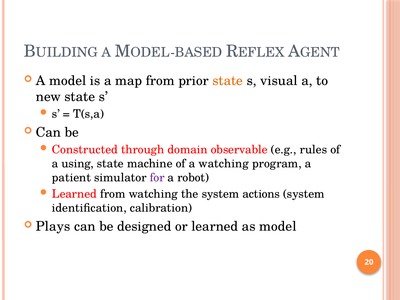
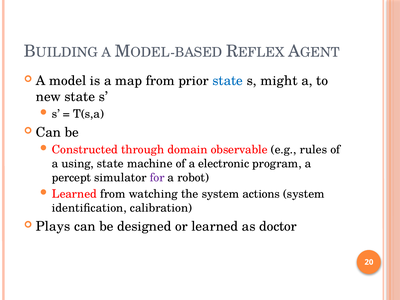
state at (228, 81) colour: orange -> blue
visual: visual -> might
a watching: watching -> electronic
patient: patient -> percept
as model: model -> doctor
